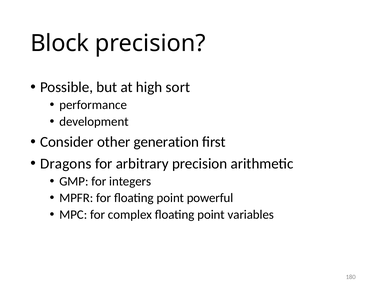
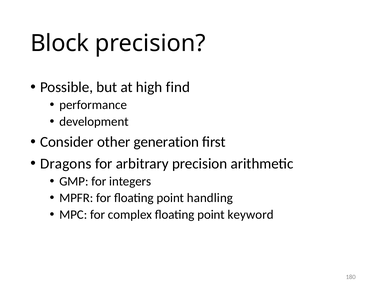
sort: sort -> find
powerful: powerful -> handling
variables: variables -> keyword
